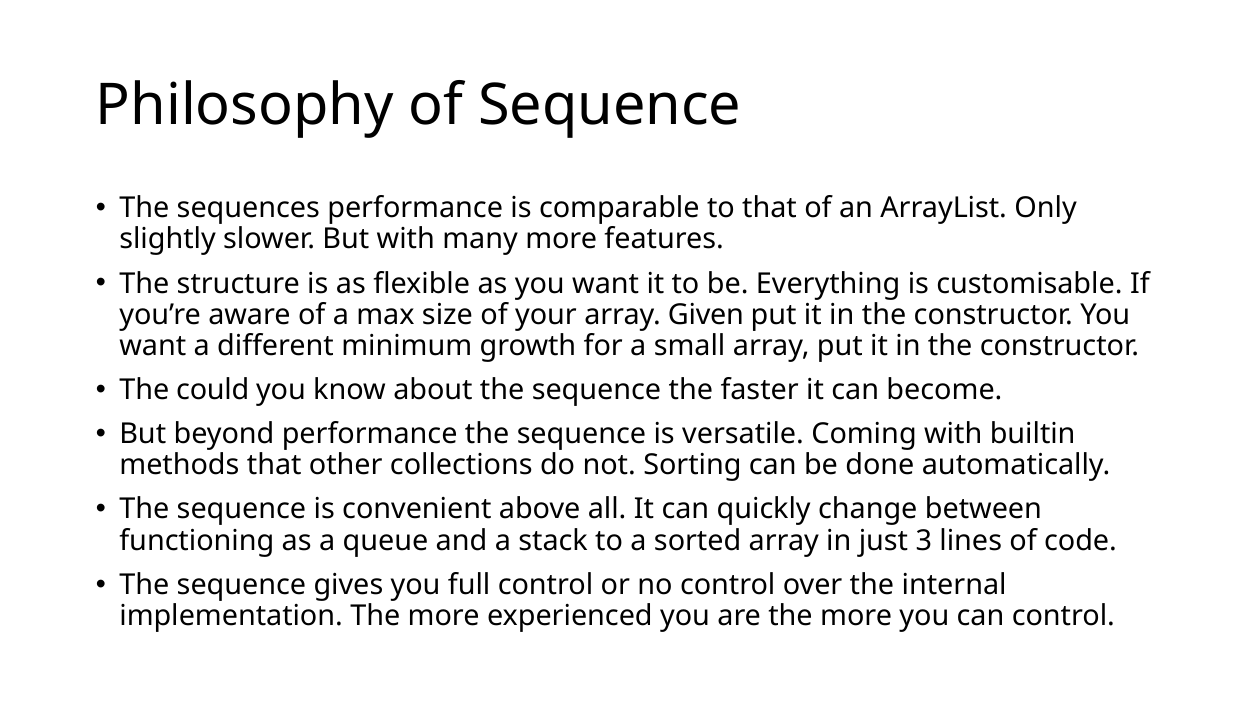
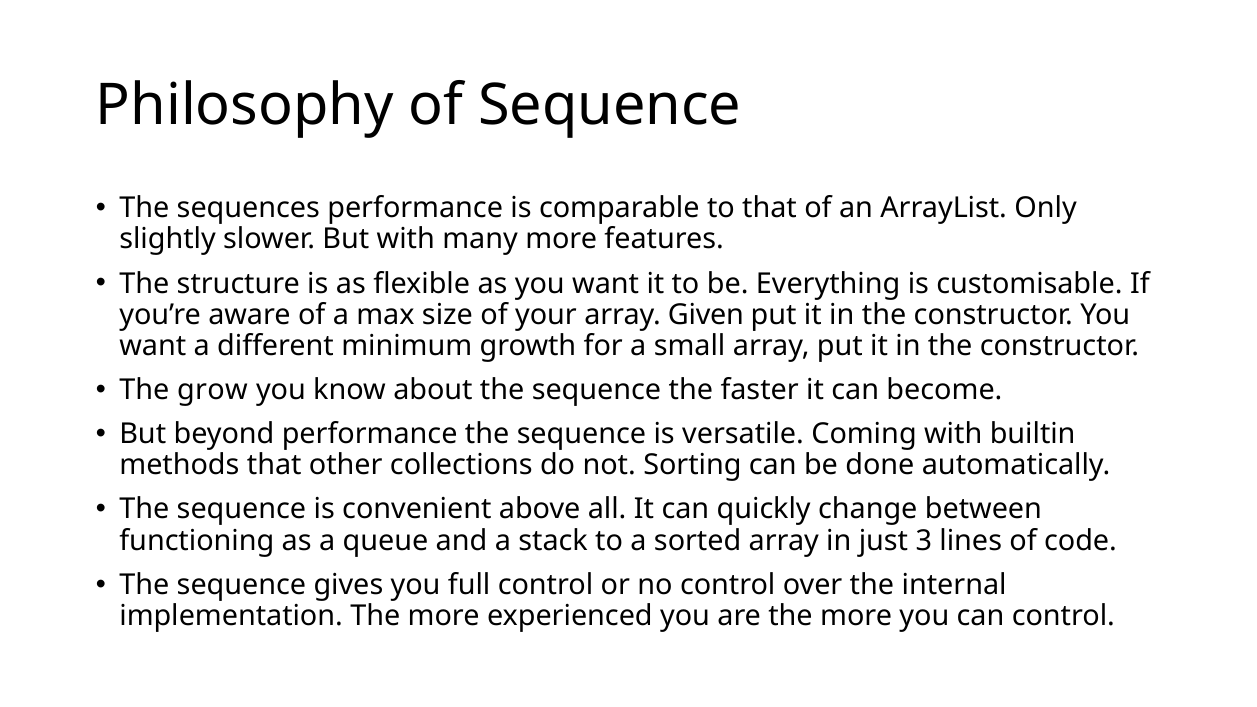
could: could -> grow
